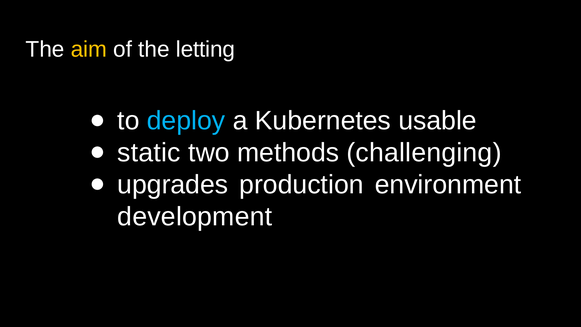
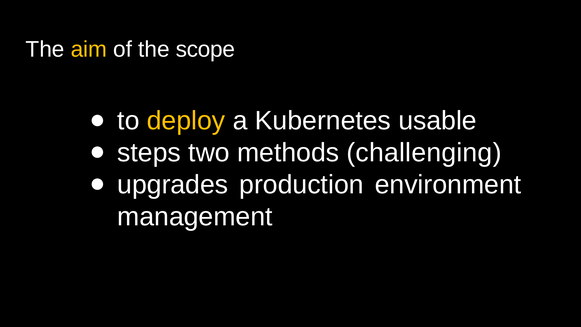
letting: letting -> scope
deploy colour: light blue -> yellow
static: static -> steps
development: development -> management
